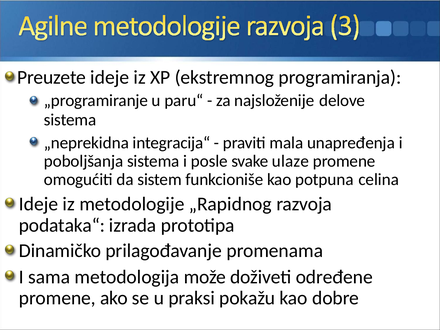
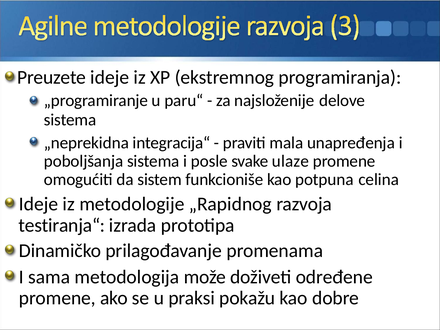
podataka“: podataka“ -> testiranja“
